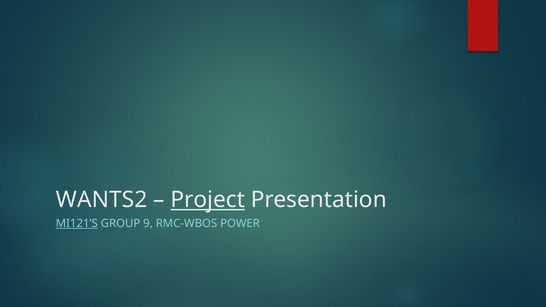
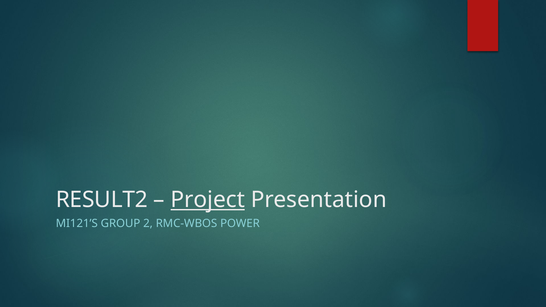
WANTS2: WANTS2 -> RESULT2
MI121’S underline: present -> none
9: 9 -> 2
